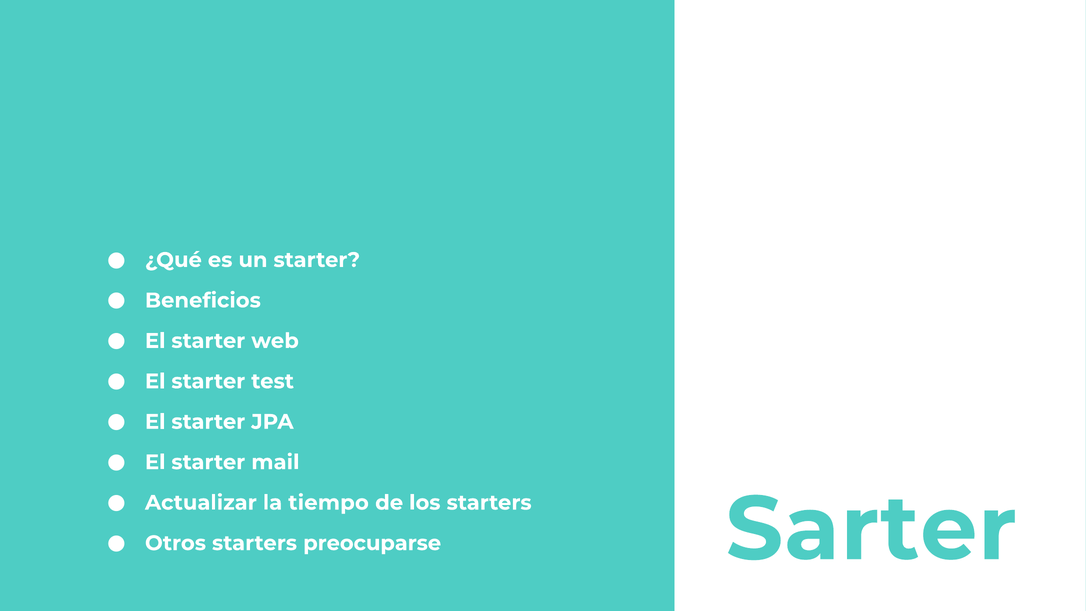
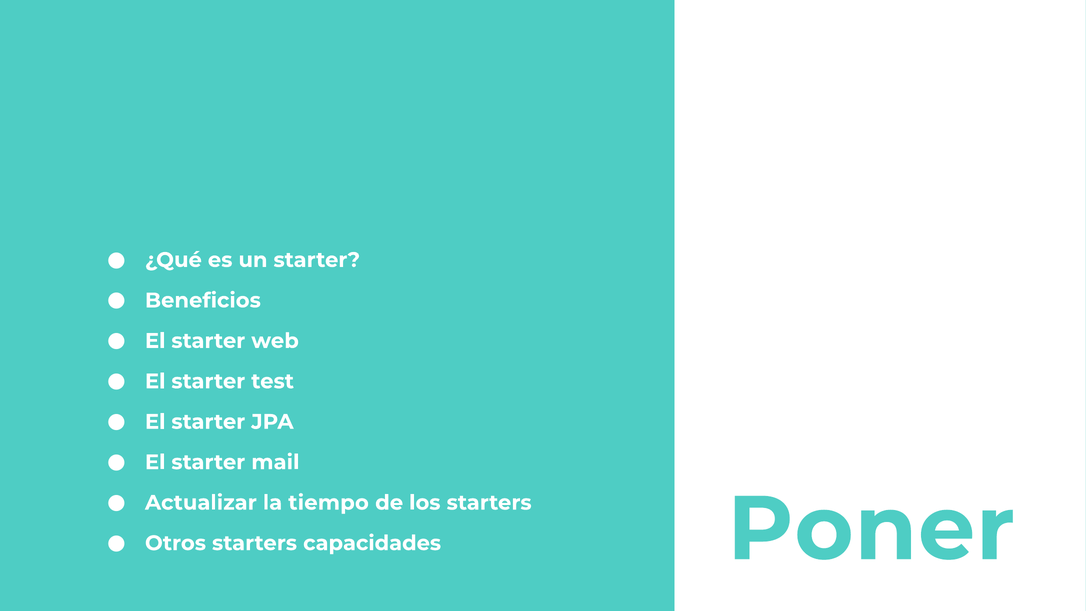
Sarter: Sarter -> Poner
preocuparse: preocuparse -> capacidades
